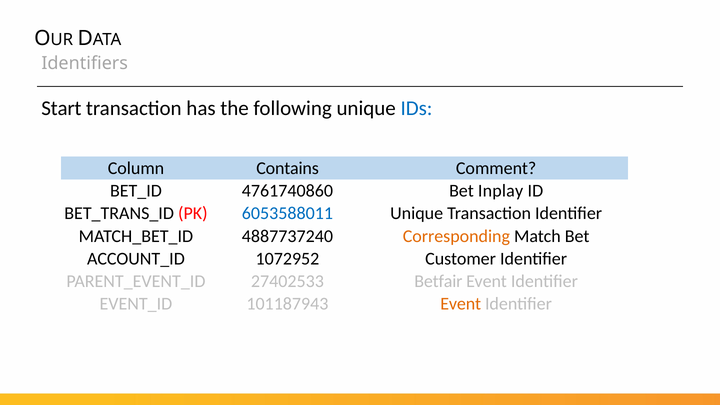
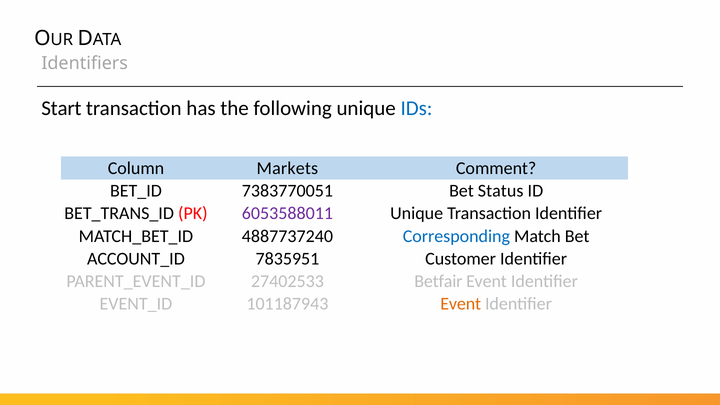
Contains: Contains -> Markets
4761740860: 4761740860 -> 7383770051
Inplay: Inplay -> Status
6053588011 colour: blue -> purple
Corresponding colour: orange -> blue
1072952: 1072952 -> 7835951
